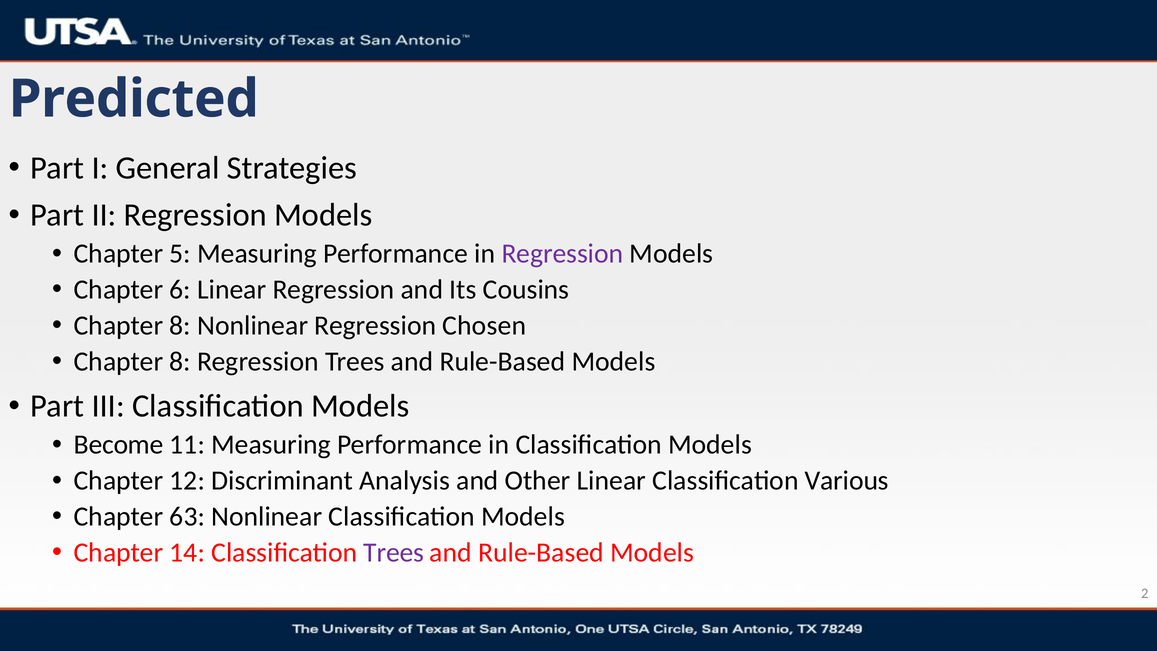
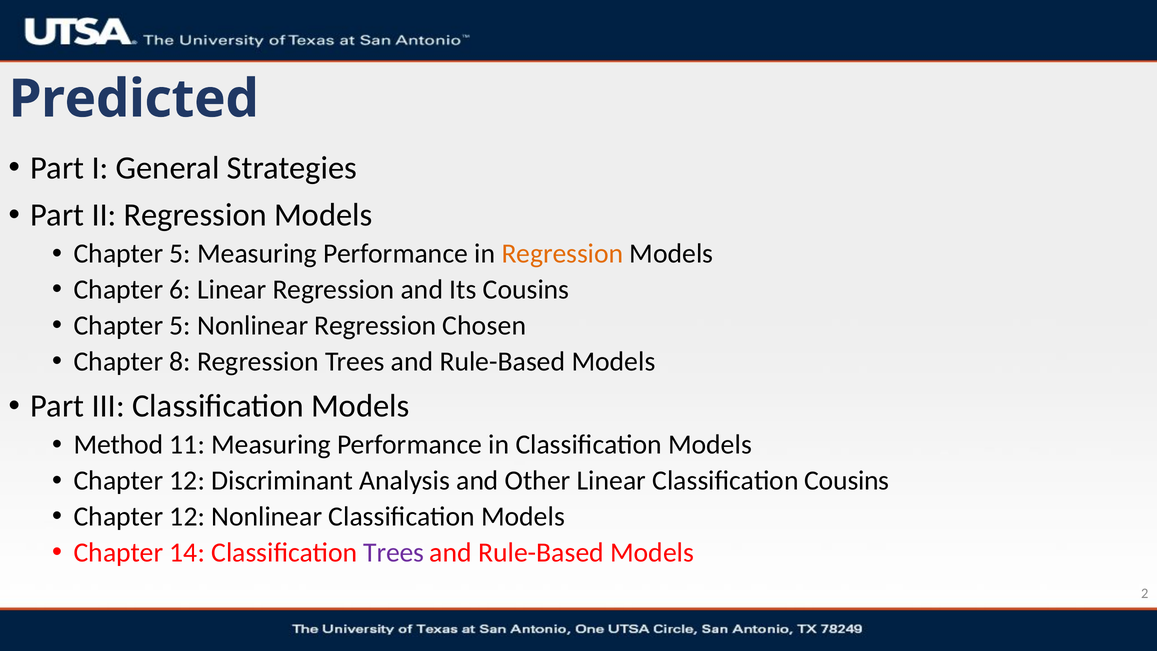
Regression at (562, 254) colour: purple -> orange
8 at (180, 326): 8 -> 5
Become: Become -> Method
Classification Various: Various -> Cousins
63 at (187, 517): 63 -> 12
